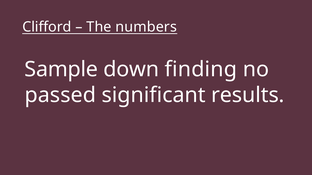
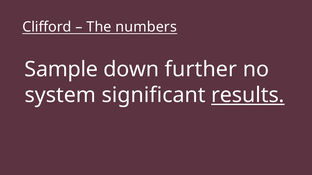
finding: finding -> further
passed: passed -> system
results underline: none -> present
